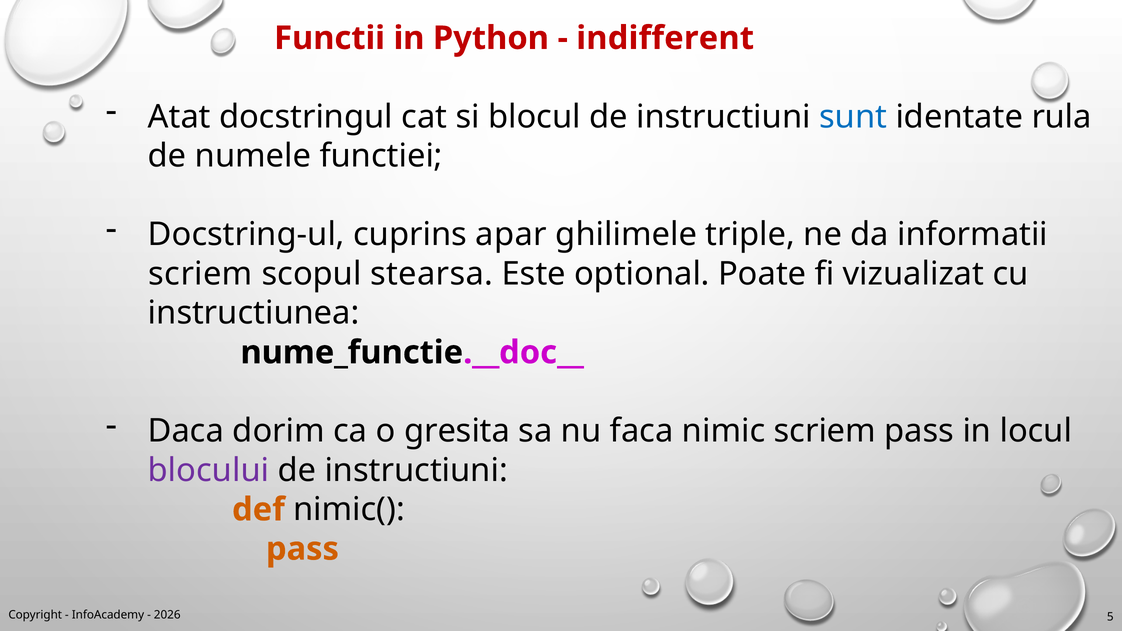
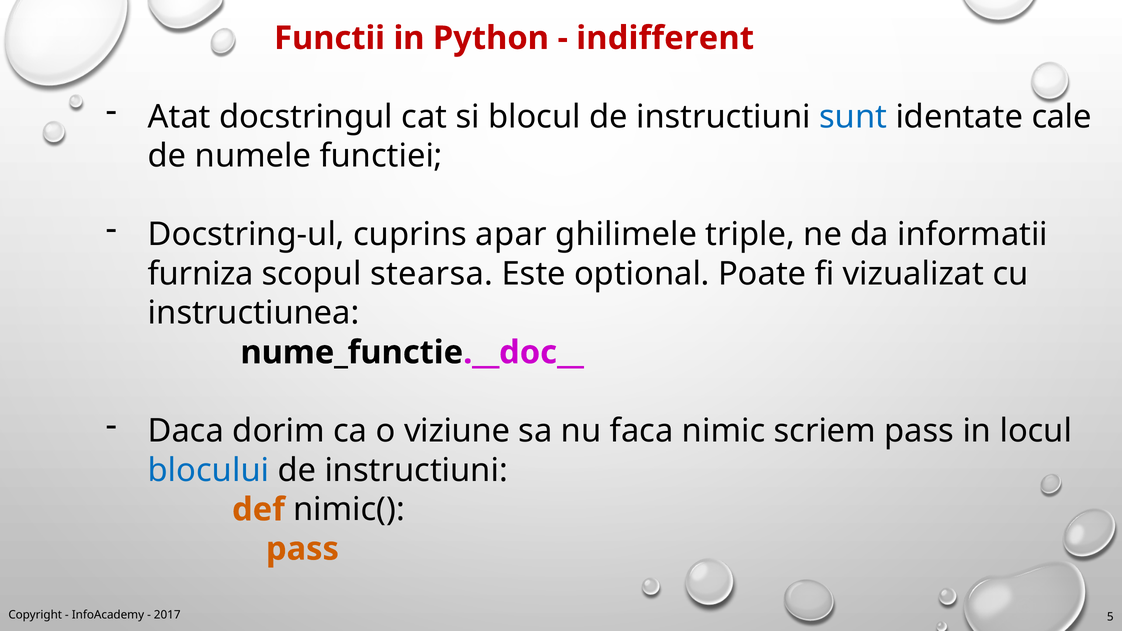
rula: rula -> cale
scriem at (200, 274): scriem -> furniza
gresita: gresita -> viziune
blocului colour: purple -> blue
2026: 2026 -> 2017
